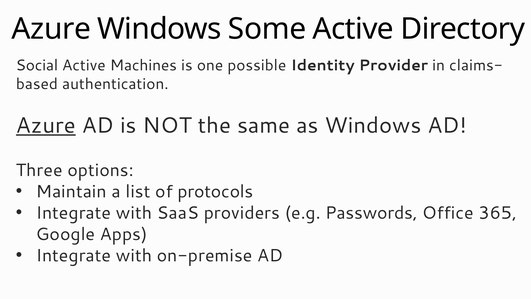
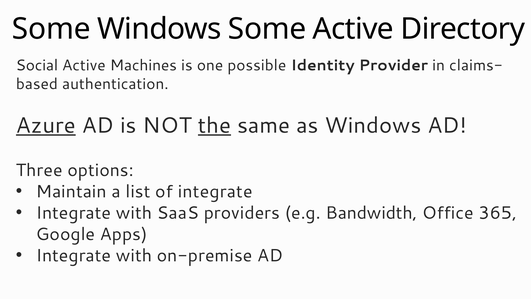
Azure at (51, 29): Azure -> Some
the underline: none -> present
of protocols: protocols -> integrate
Passwords: Passwords -> Bandwidth
